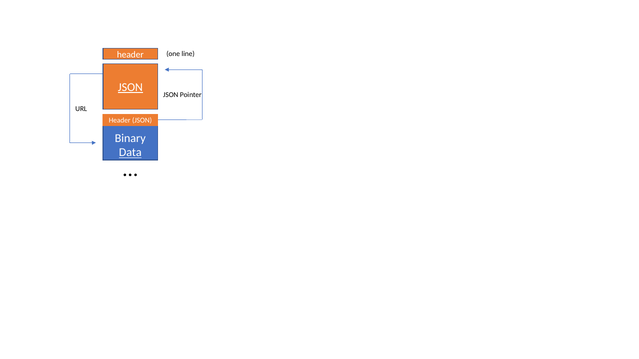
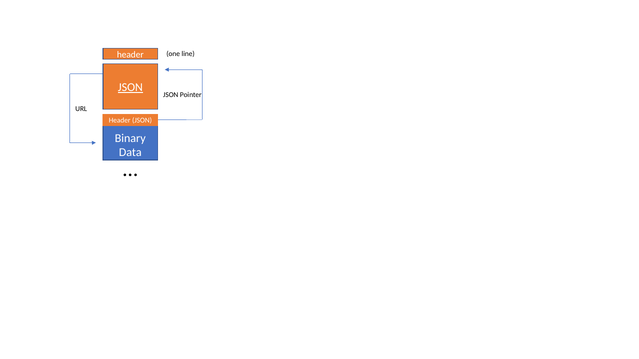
Data underline: present -> none
